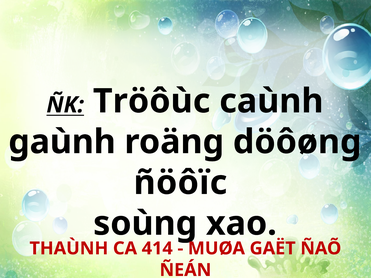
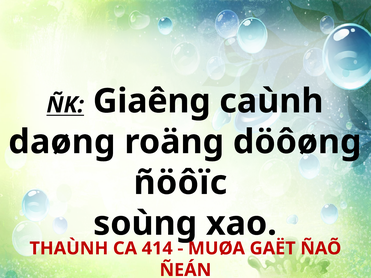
Tröôùc: Tröôùc -> Giaêng
gaùnh: gaùnh -> daøng
